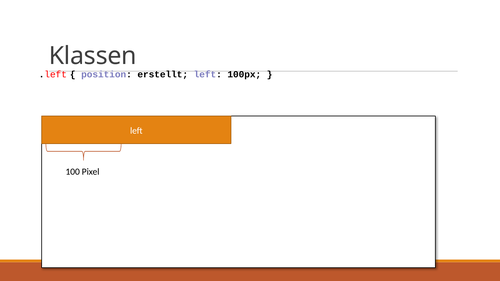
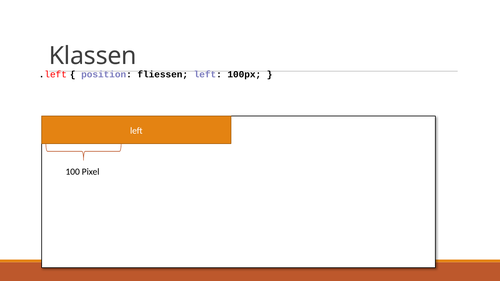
erstellt: erstellt -> fliessen
